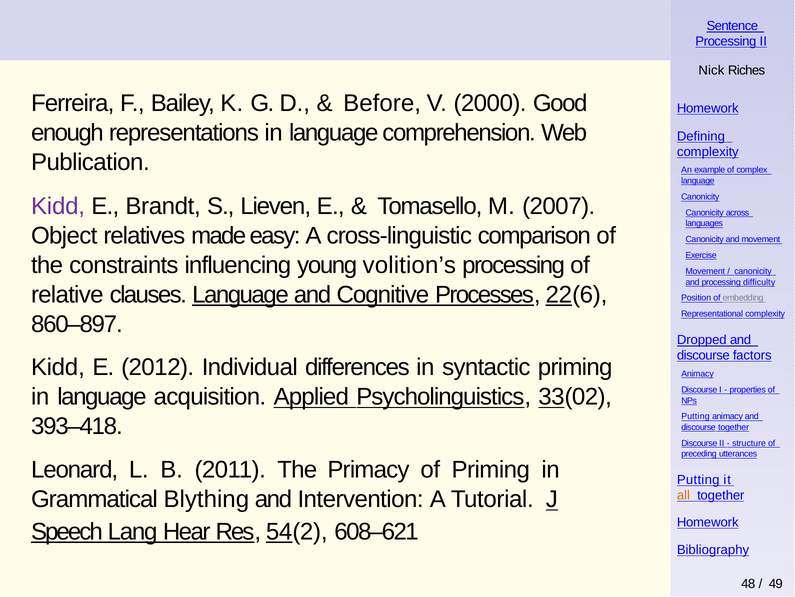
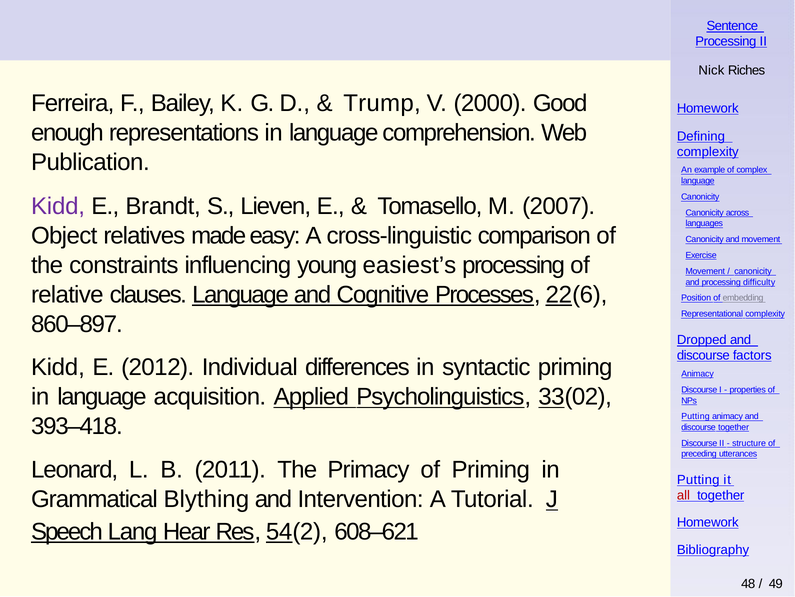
Before: Before -> Trump
volition’s: volition’s -> easiest’s
all colour: orange -> red
